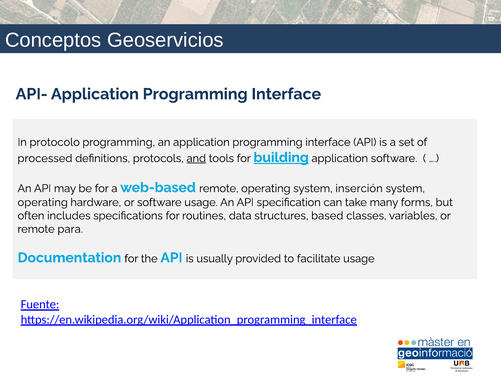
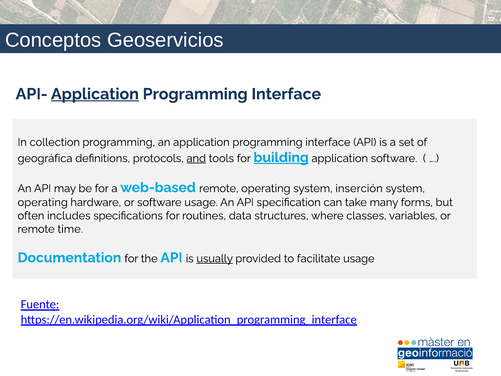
Application at (95, 94) underline: none -> present
protocolo: protocolo -> collection
processed: processed -> geográfica
based: based -> where
para: para -> time
usually underline: none -> present
